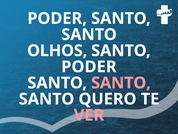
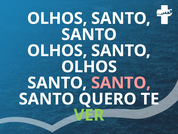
PODER at (57, 18): PODER -> OLHOS
PODER at (89, 67): PODER -> OLHOS
VER colour: pink -> light green
